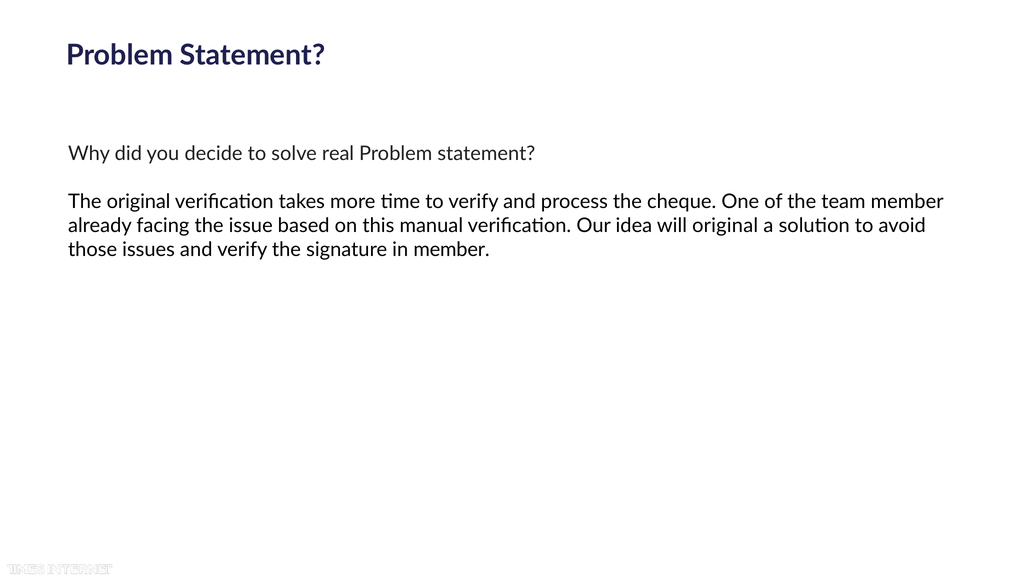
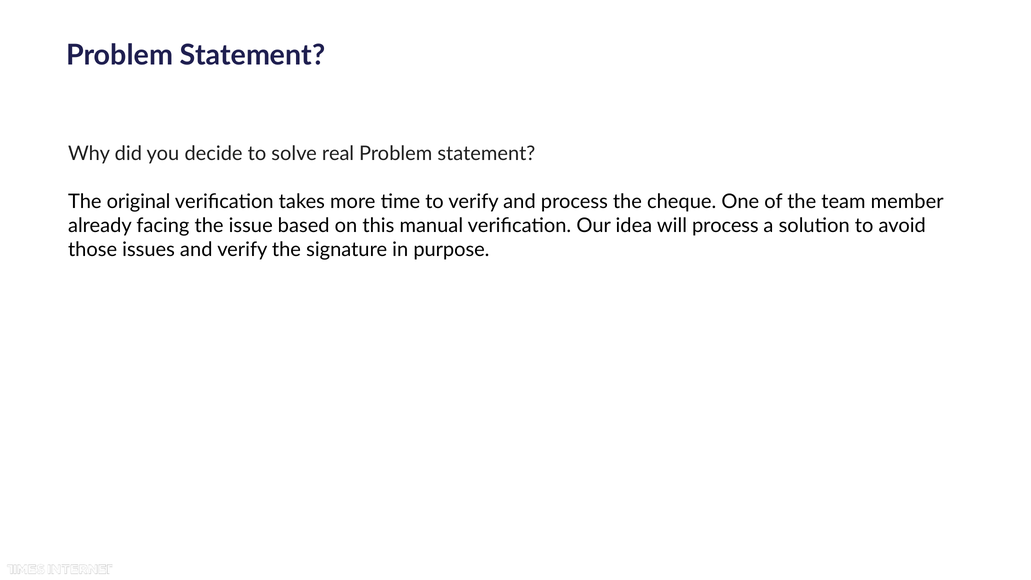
will original: original -> process
in member: member -> purpose
